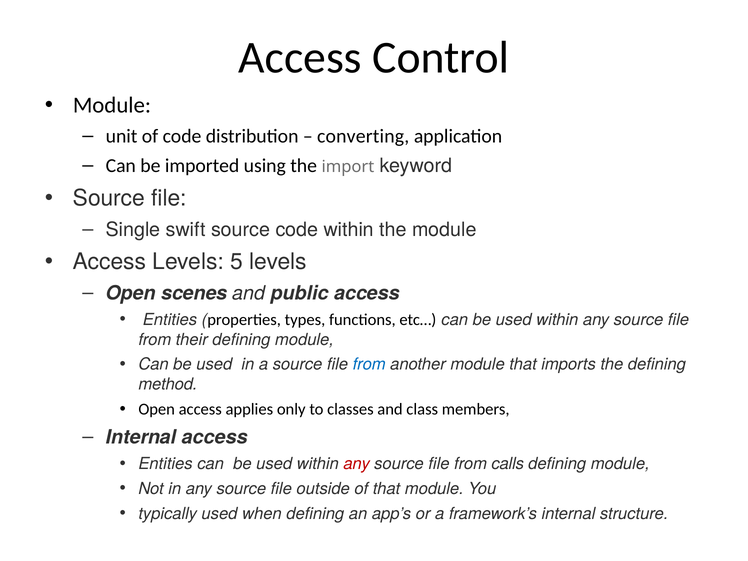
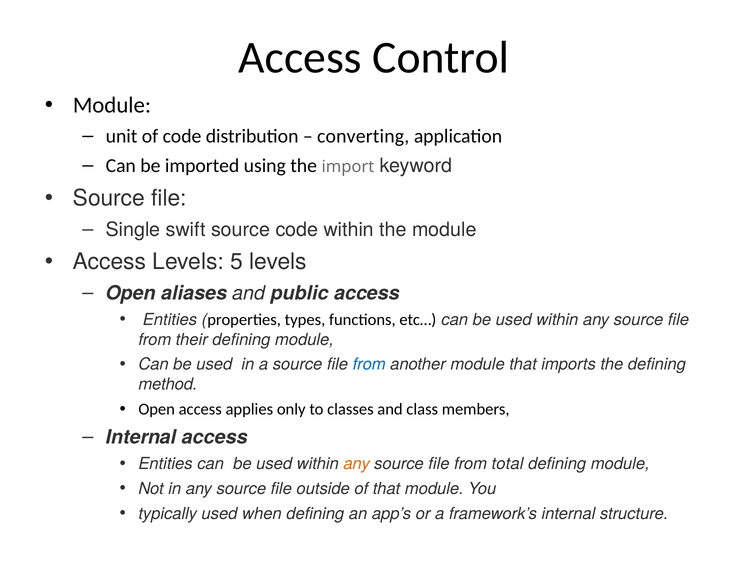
scenes: scenes -> aliases
any at (357, 464) colour: red -> orange
calls: calls -> total
